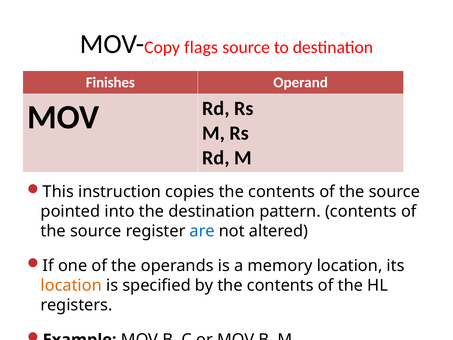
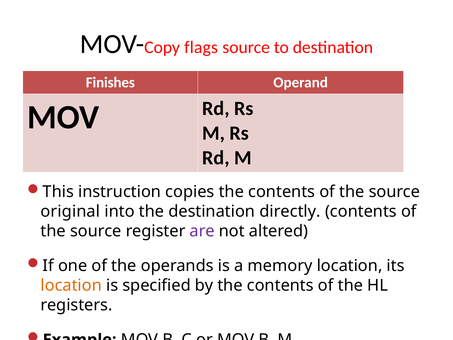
pointed: pointed -> original
pattern: pattern -> directly
are colour: blue -> purple
